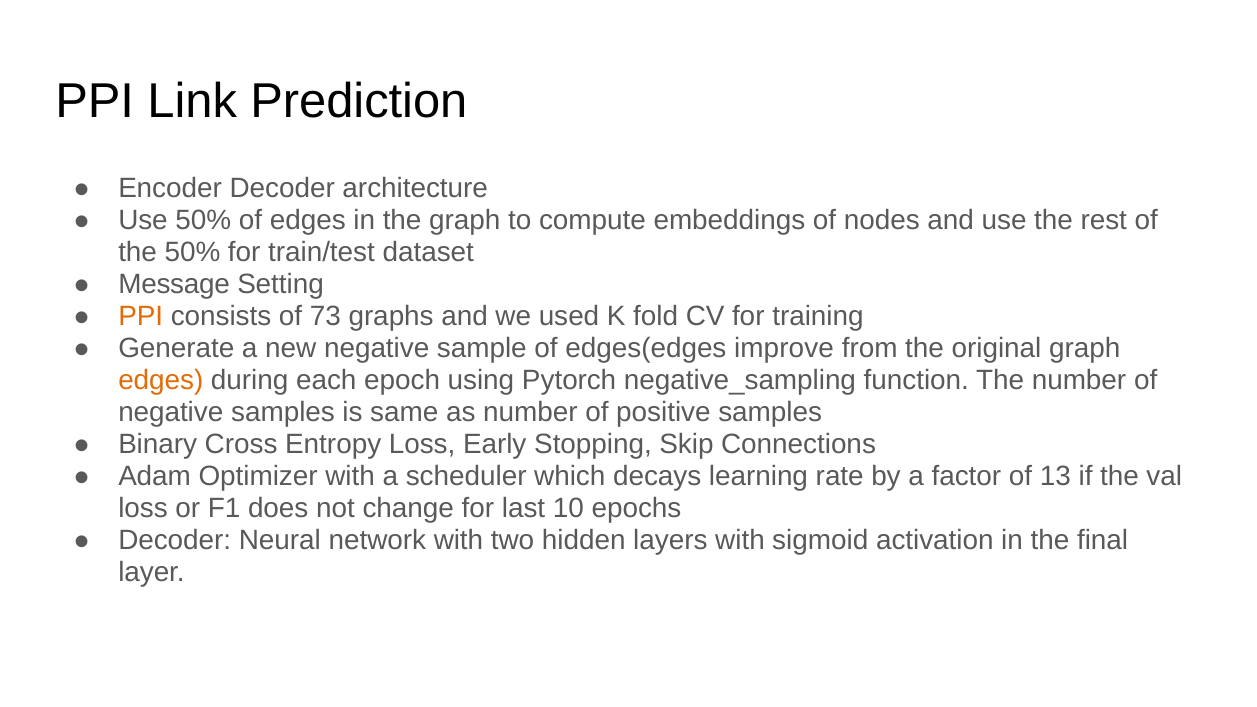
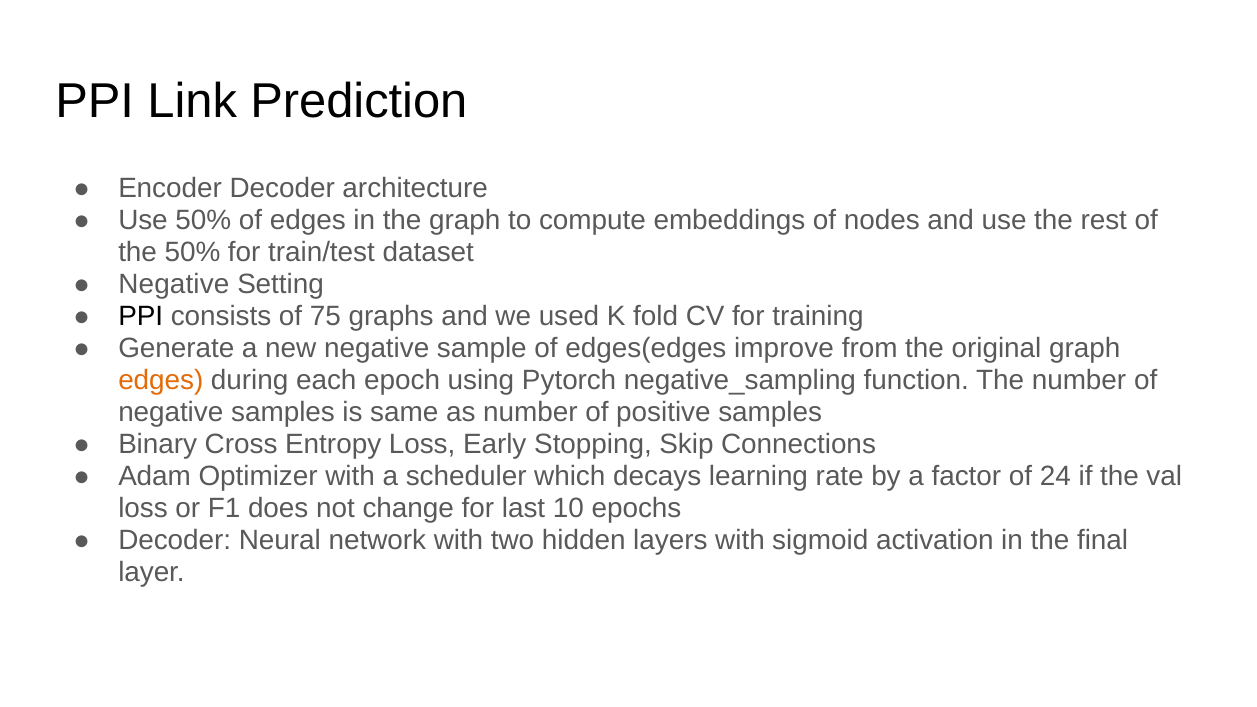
Message at (174, 284): Message -> Negative
PPI at (141, 316) colour: orange -> black
73: 73 -> 75
13: 13 -> 24
